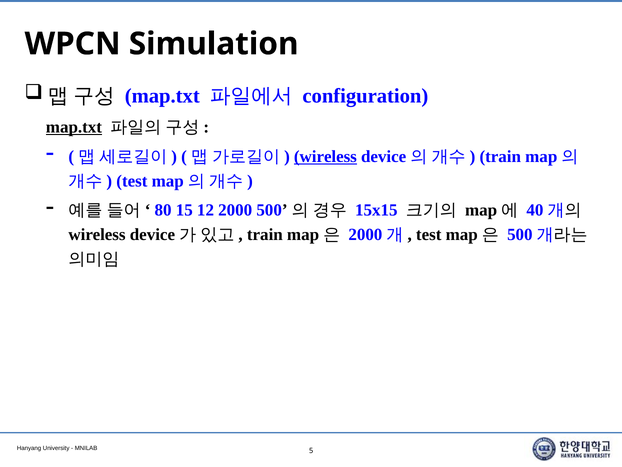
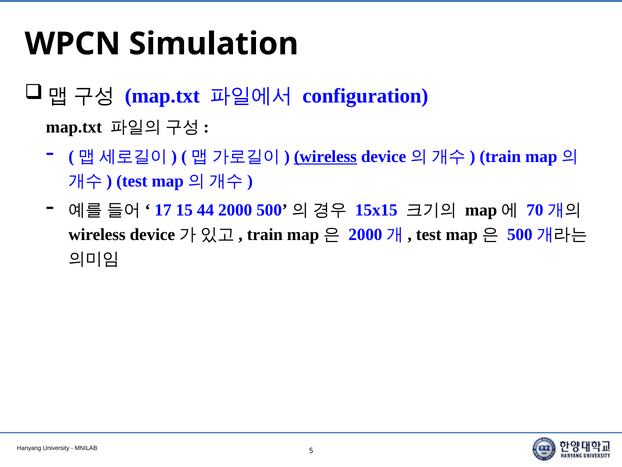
map.txt at (74, 127) underline: present -> none
80: 80 -> 17
12: 12 -> 44
40: 40 -> 70
